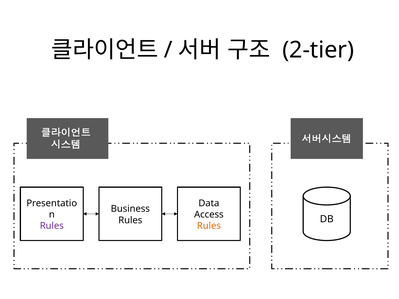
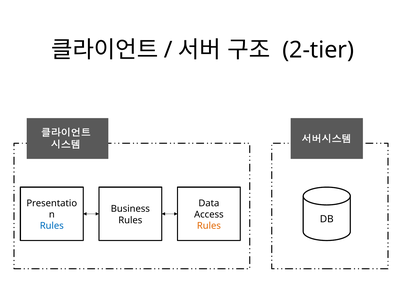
Rules at (52, 226) colour: purple -> blue
